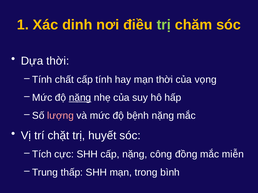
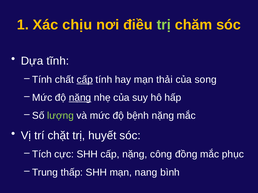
dinh: dinh -> chịu
Dựa thời: thời -> tĩnh
cấp at (85, 80) underline: none -> present
mạn thời: thời -> thải
vọng: vọng -> song
lượng colour: pink -> light green
miễn: miễn -> phục
trong: trong -> nang
